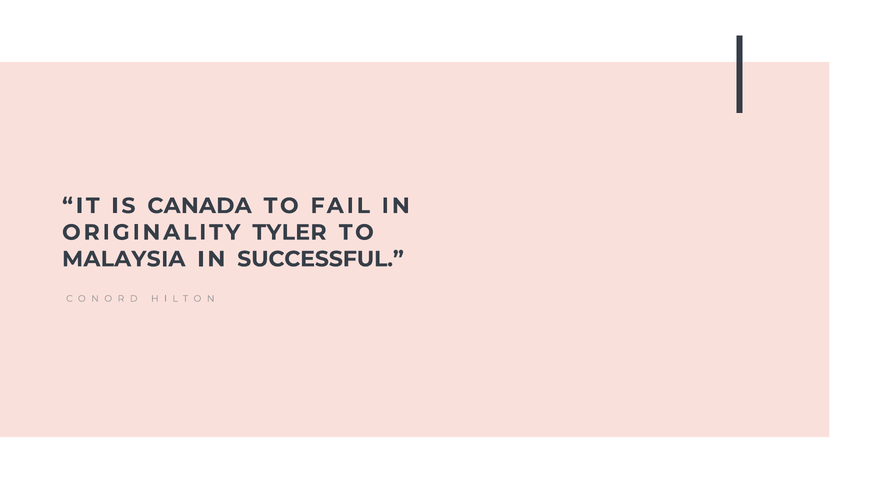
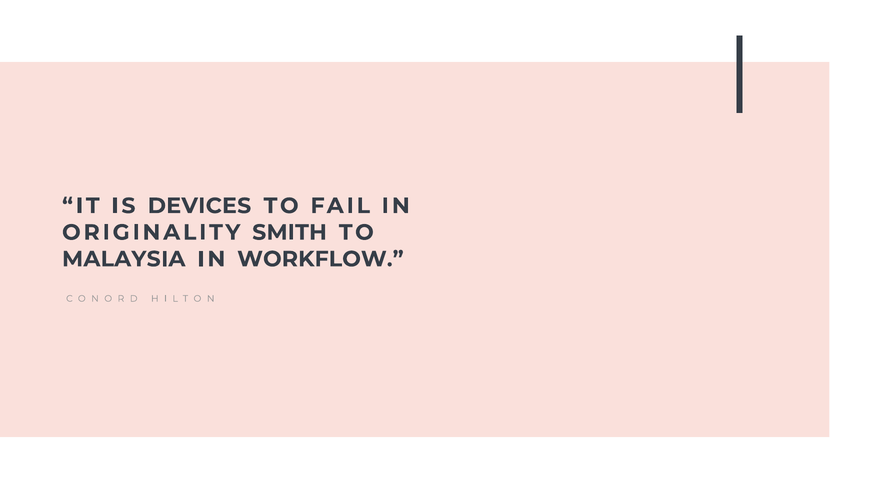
CANADA: CANADA -> DEVICES
TYLER: TYLER -> SMITH
SUCCESSFUL: SUCCESSFUL -> WORKFLOW
